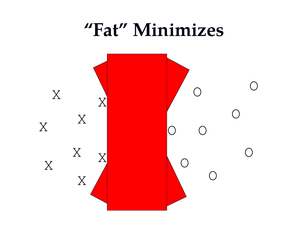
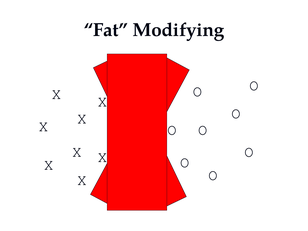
Minimizes: Minimizes -> Modifying
